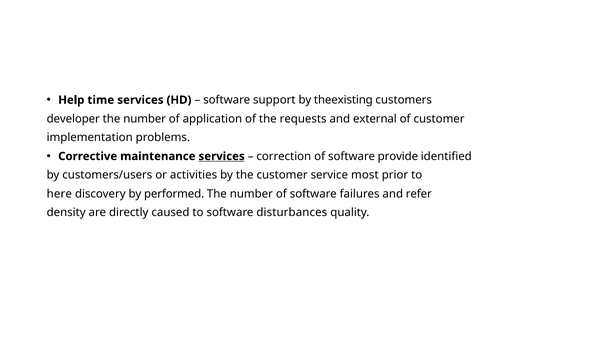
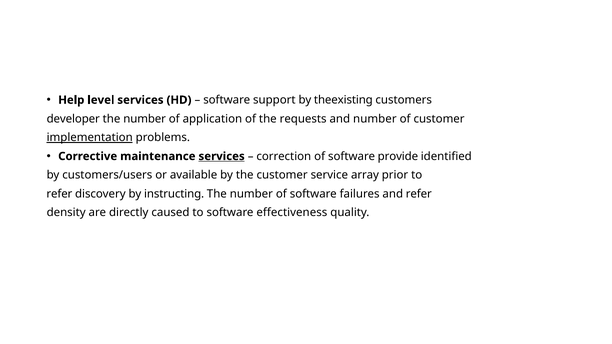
time: time -> level
and external: external -> number
implementation underline: none -> present
activities: activities -> available
most: most -> array
here at (59, 194): here -> refer
performed: performed -> instructing
disturbances: disturbances -> effectiveness
